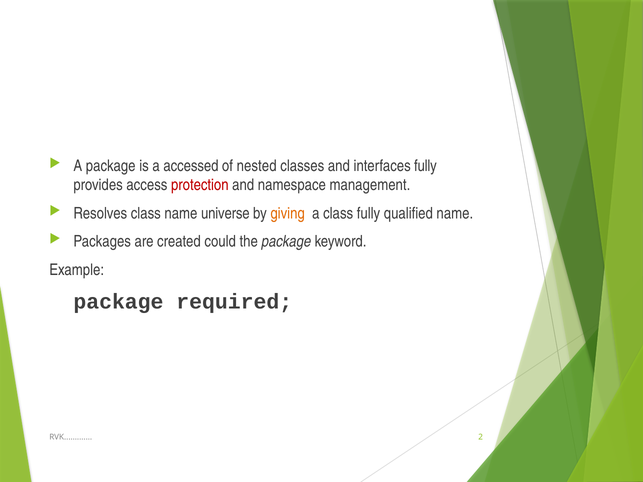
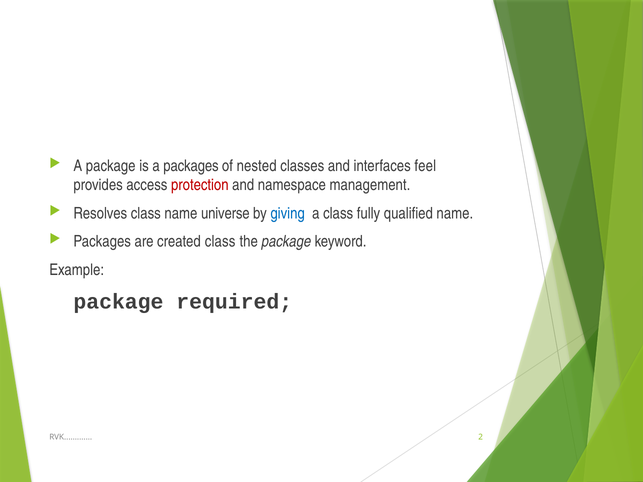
a accessed: accessed -> packages
interfaces fully: fully -> feel
giving colour: orange -> blue
created could: could -> class
